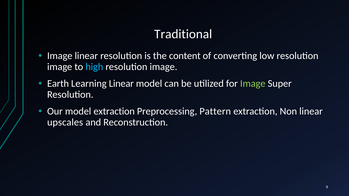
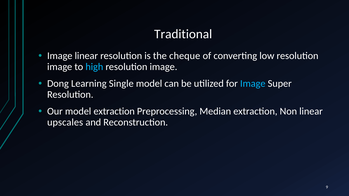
content: content -> cheque
Earth: Earth -> Dong
Learning Linear: Linear -> Single
Image at (253, 84) colour: light green -> light blue
Pattern: Pattern -> Median
